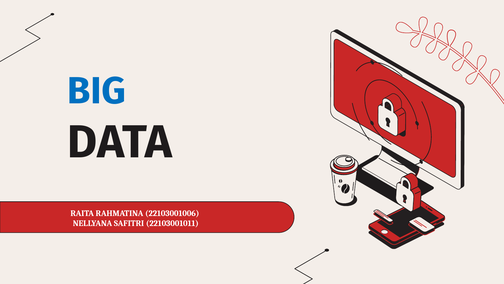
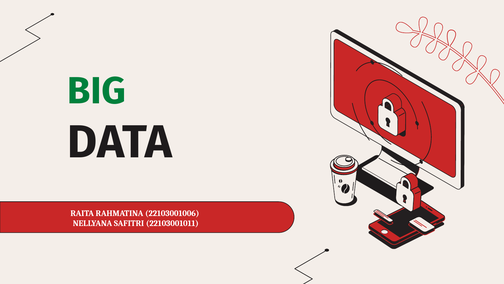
BIG colour: blue -> green
